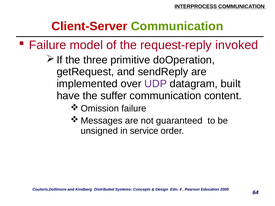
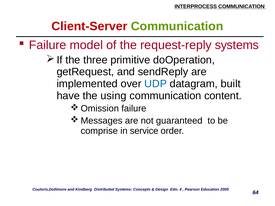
request-reply invoked: invoked -> systems
UDP colour: purple -> blue
suffer: suffer -> using
unsigned: unsigned -> comprise
